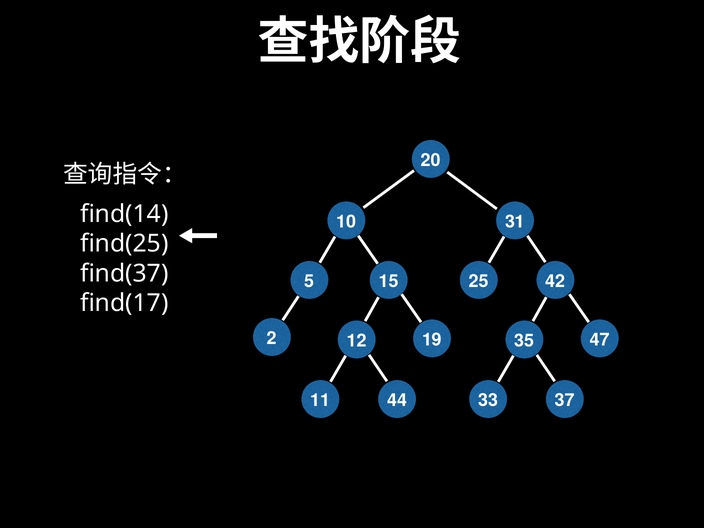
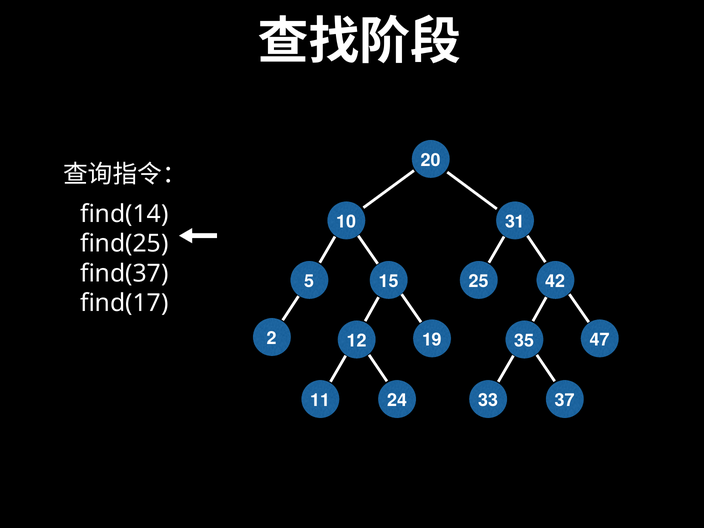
44: 44 -> 24
